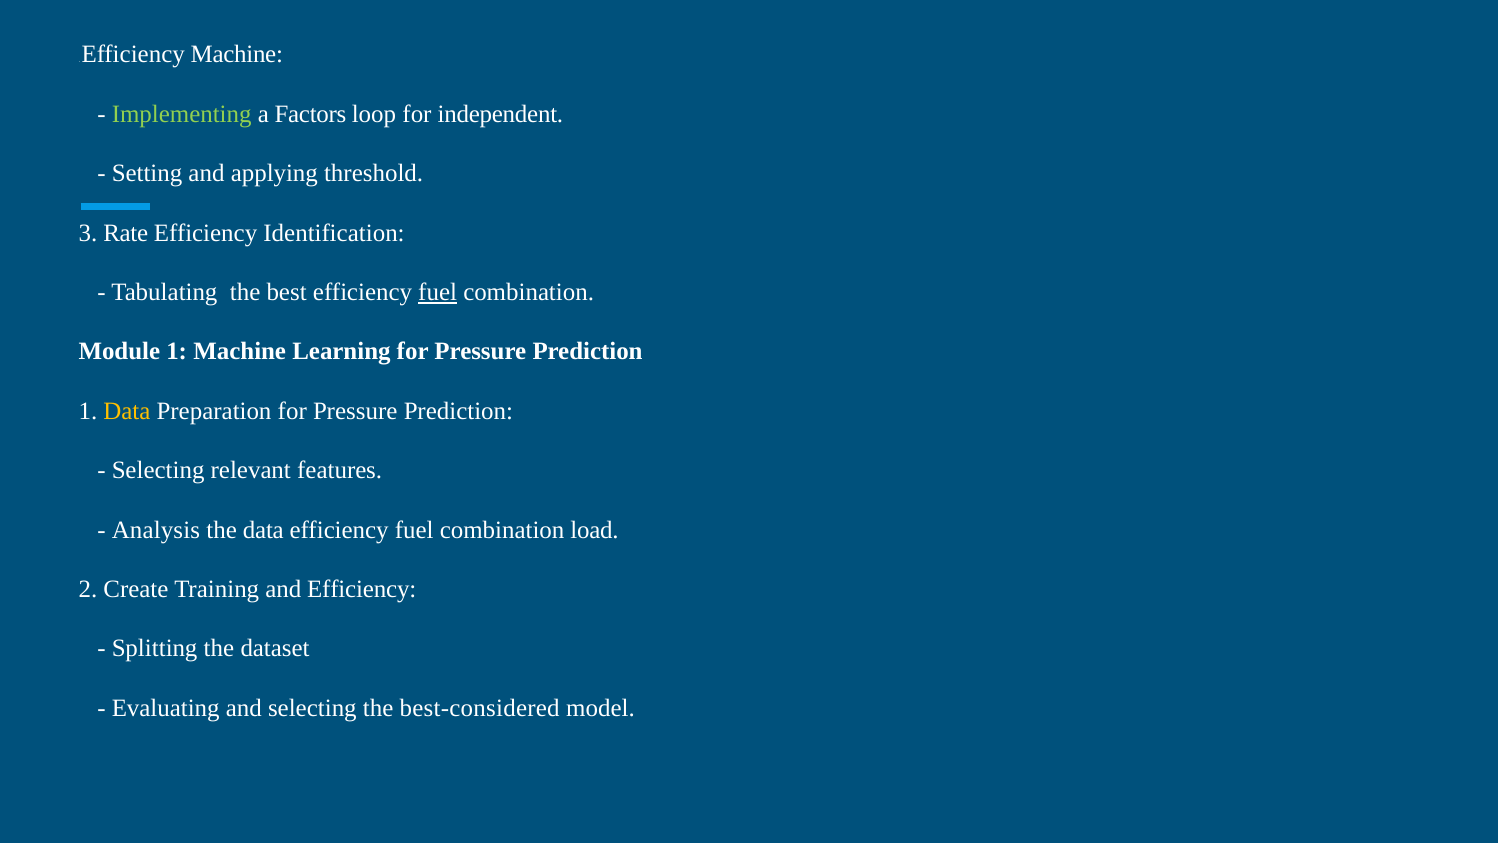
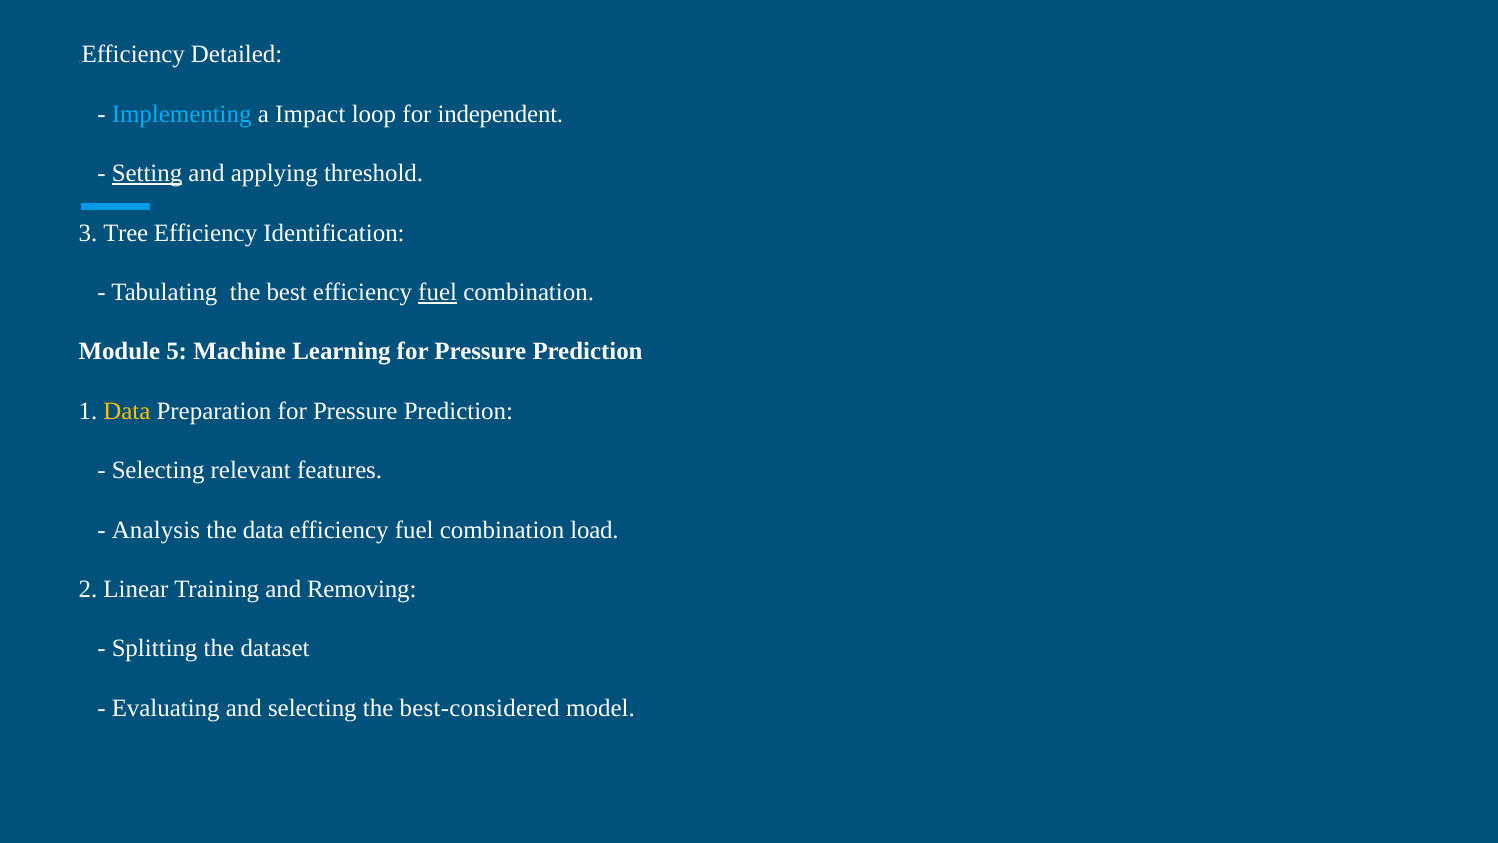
Efficiency Machine: Machine -> Detailed
Implementing colour: light green -> light blue
Factors: Factors -> Impact
Setting underline: none -> present
Rate: Rate -> Tree
Module 1: 1 -> 5
Create: Create -> Linear
and Efficiency: Efficiency -> Removing
